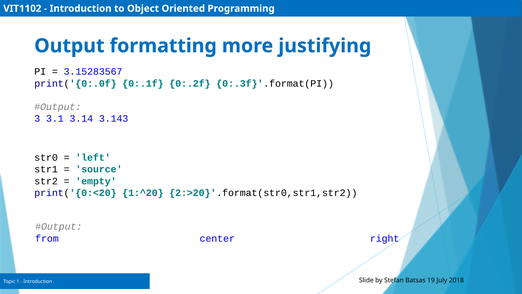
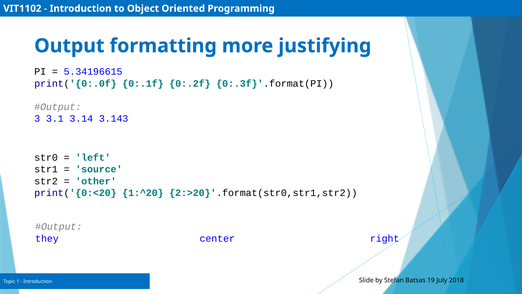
3.15283567: 3.15283567 -> 5.34196615
empty: empty -> other
from: from -> they
